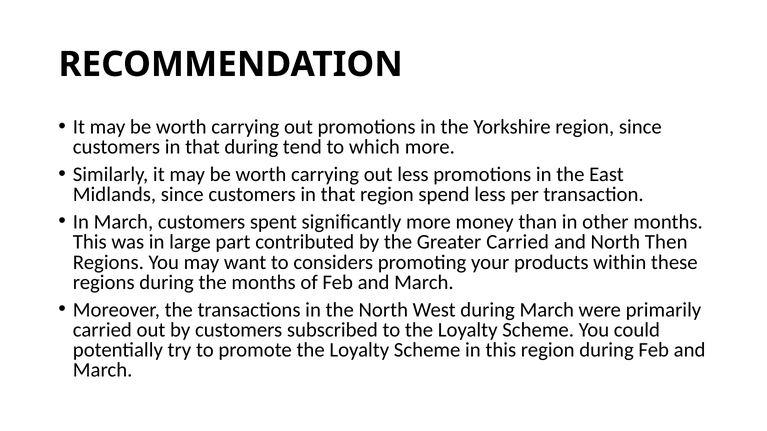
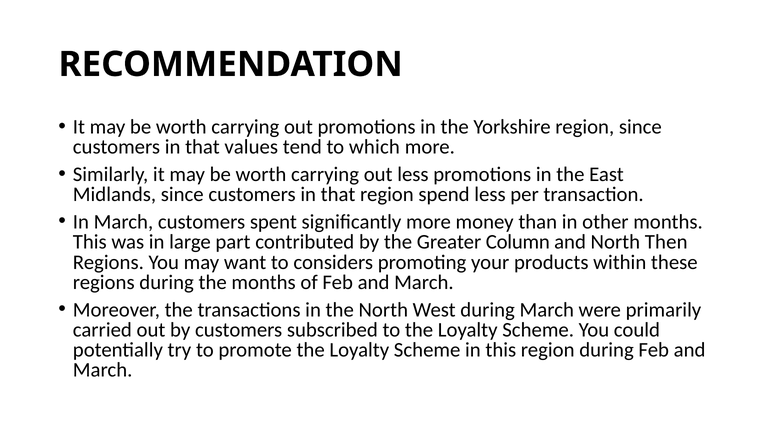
that during: during -> values
Greater Carried: Carried -> Column
